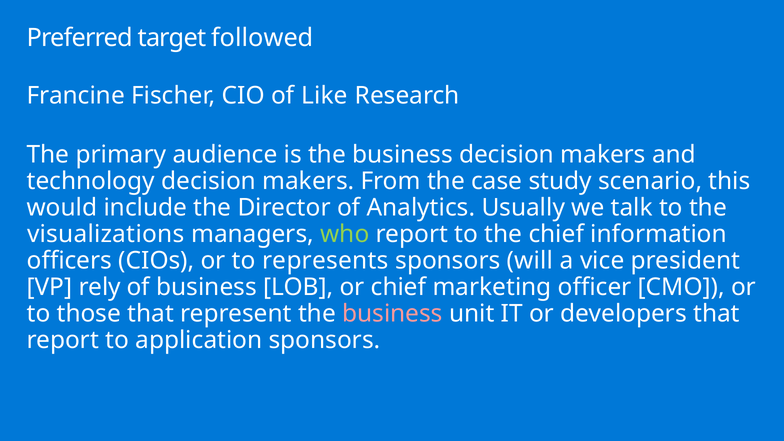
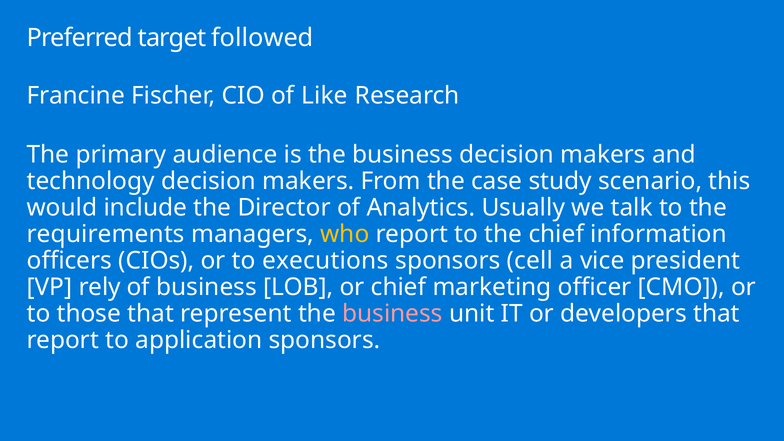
visualizations: visualizations -> requirements
who colour: light green -> yellow
represents: represents -> executions
will: will -> cell
